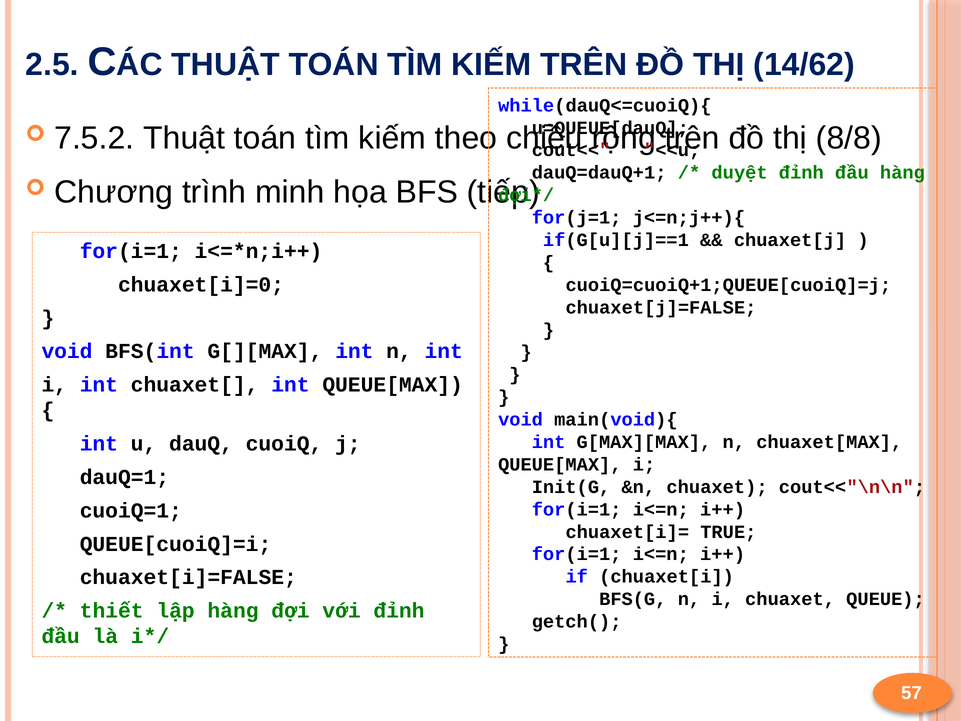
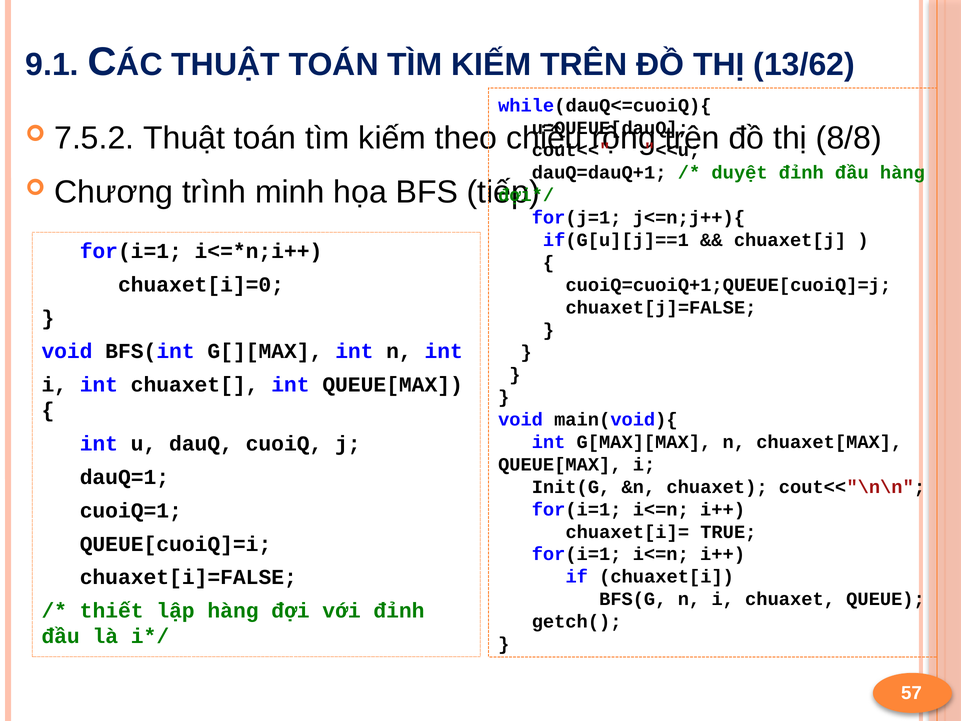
2.5: 2.5 -> 9.1
14/62: 14/62 -> 13/62
